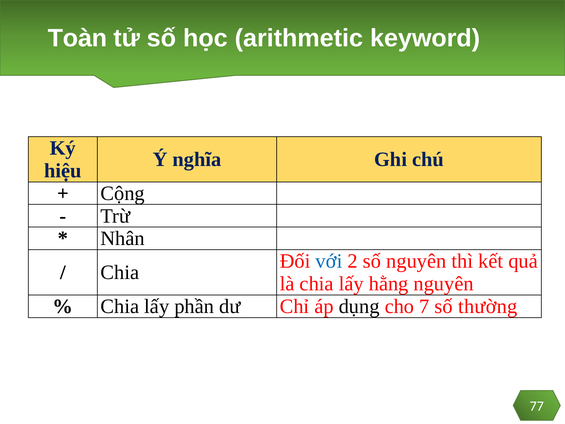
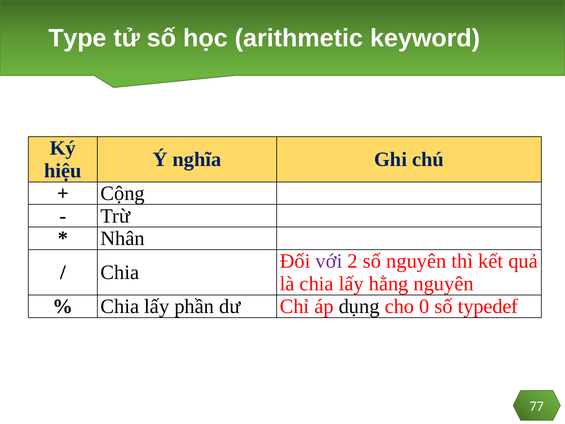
Toàn: Toàn -> Type
với colour: blue -> purple
7: 7 -> 0
thường: thường -> typedef
